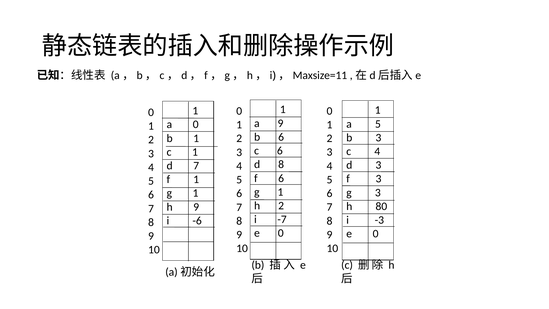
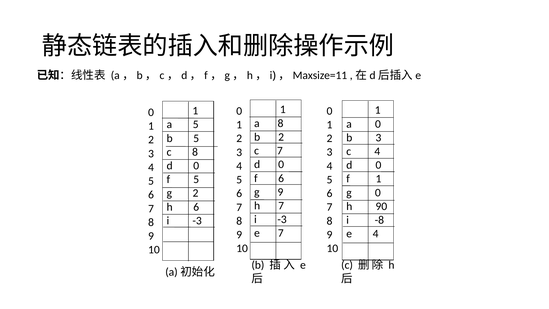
a 9: 9 -> 8
a 5: 5 -> 0
a 0: 0 -> 5
b 6: 6 -> 2
b 1: 1 -> 5
c 6: 6 -> 7
c 1: 1 -> 8
8 at (281, 164): 8 -> 0
3 at (378, 165): 3 -> 0
7 at (196, 166): 7 -> 0
f 3: 3 -> 1
f 1: 1 -> 5
1 at (280, 192): 1 -> 9
g 3: 3 -> 0
1 at (196, 193): 1 -> 2
h 2: 2 -> 7
80: 80 -> 90
h 9: 9 -> 6
-7 at (282, 219): -7 -> -3
-3: -3 -> -8
-6 at (197, 221): -6 -> -3
0 at (281, 233): 0 -> 7
0 at (376, 234): 0 -> 4
